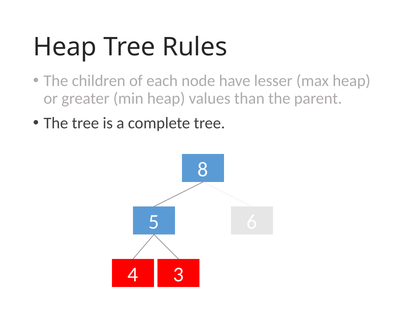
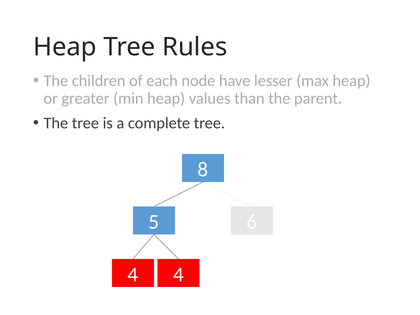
4 3: 3 -> 4
